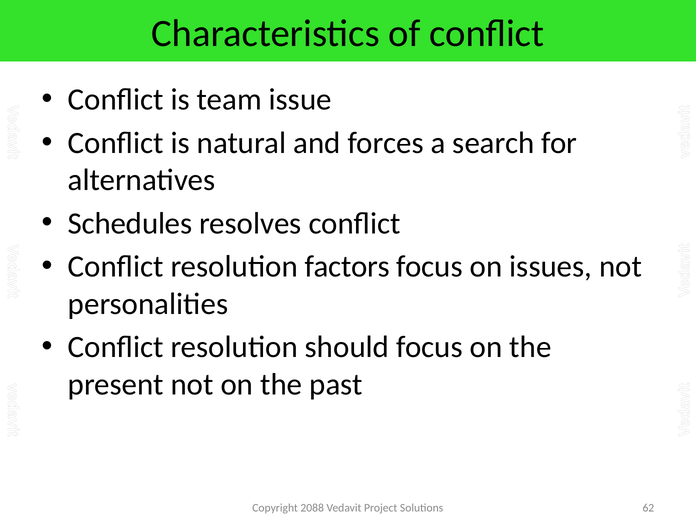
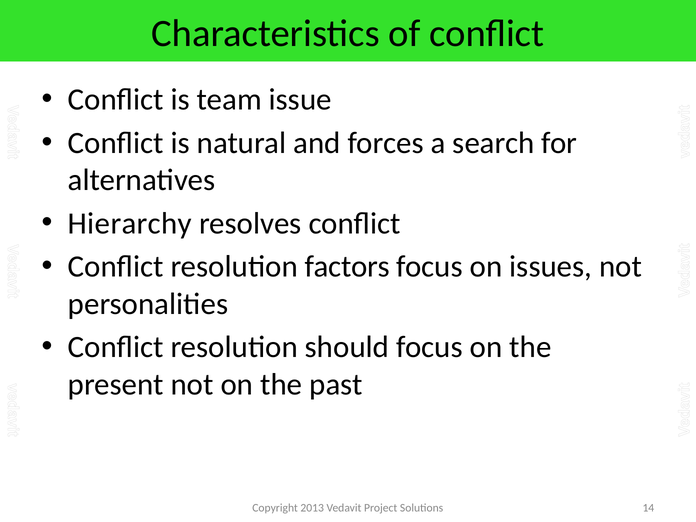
Schedules: Schedules -> Hierarchy
2088: 2088 -> 2013
62: 62 -> 14
